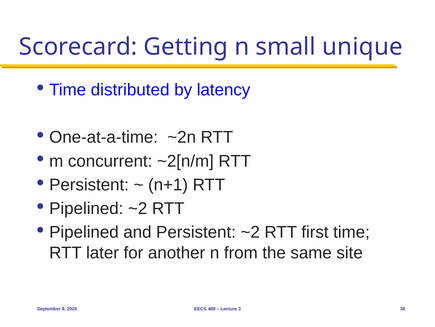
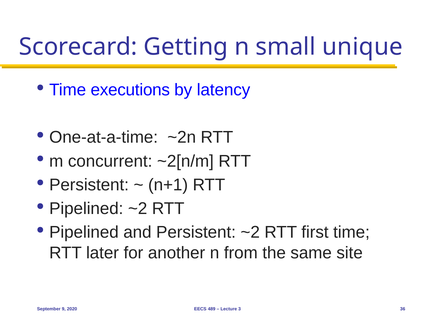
distributed: distributed -> executions
